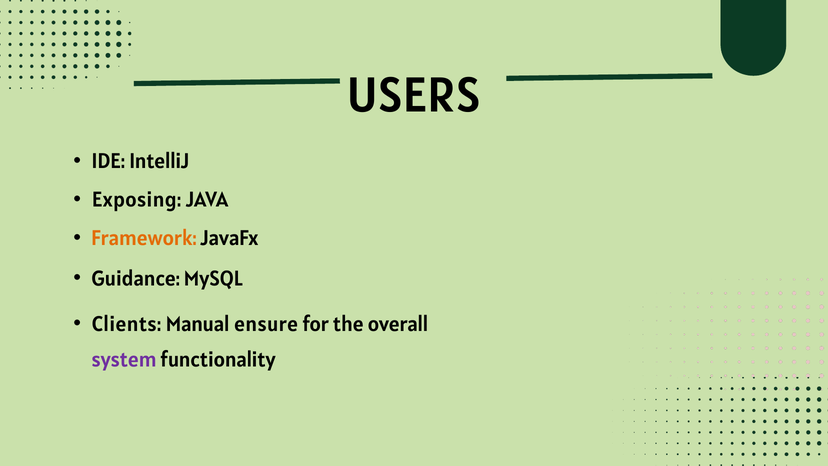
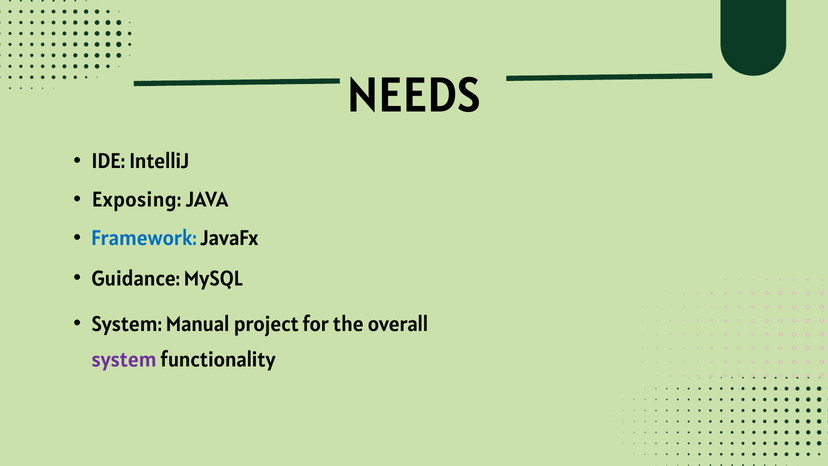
USERS: USERS -> NEEDS
Framework colour: orange -> blue
Clients at (127, 324): Clients -> System
ensure: ensure -> project
